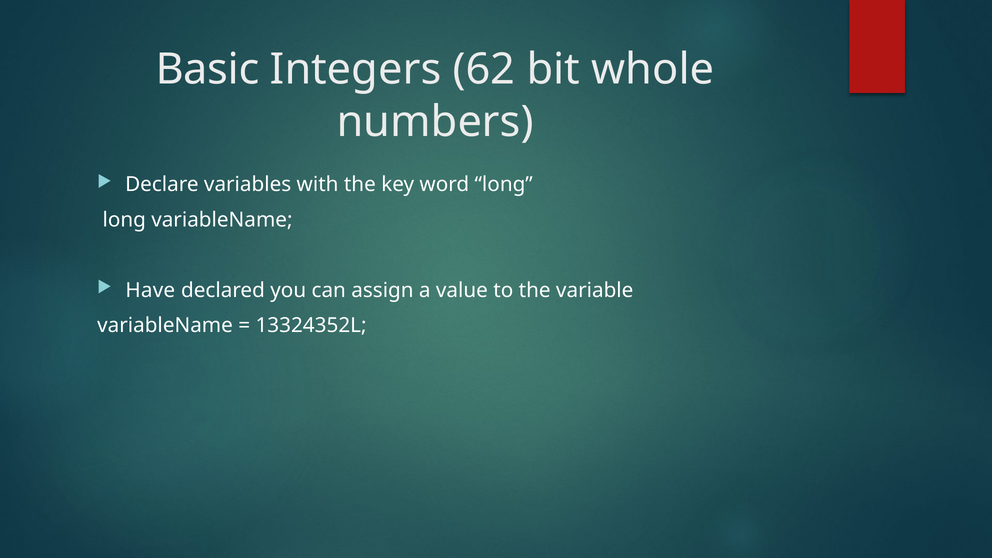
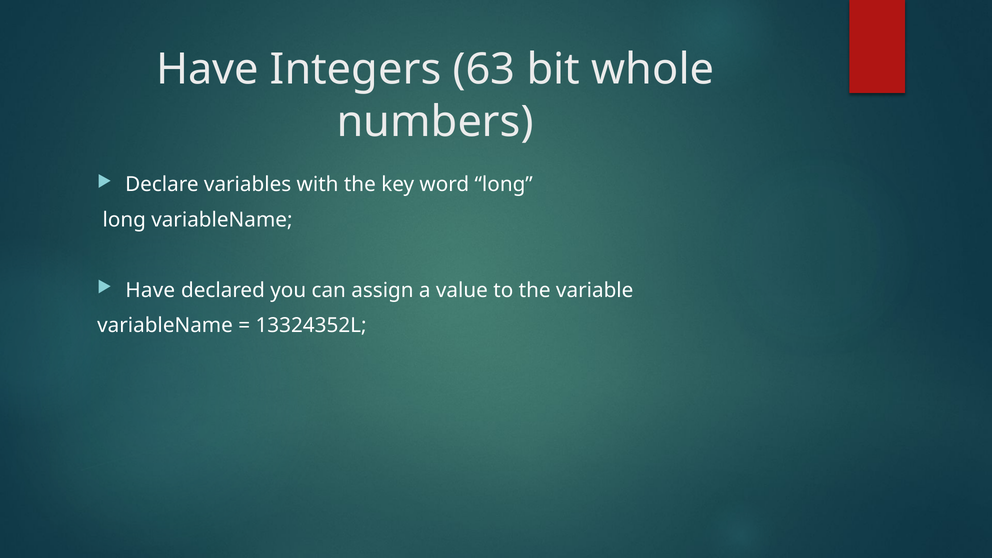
Basic at (208, 70): Basic -> Have
62: 62 -> 63
